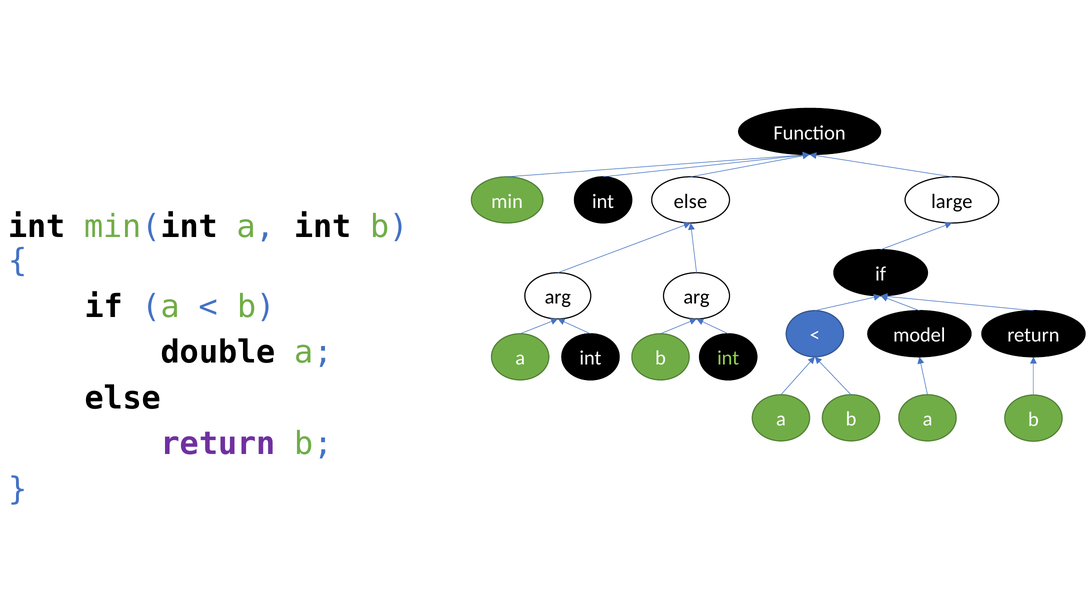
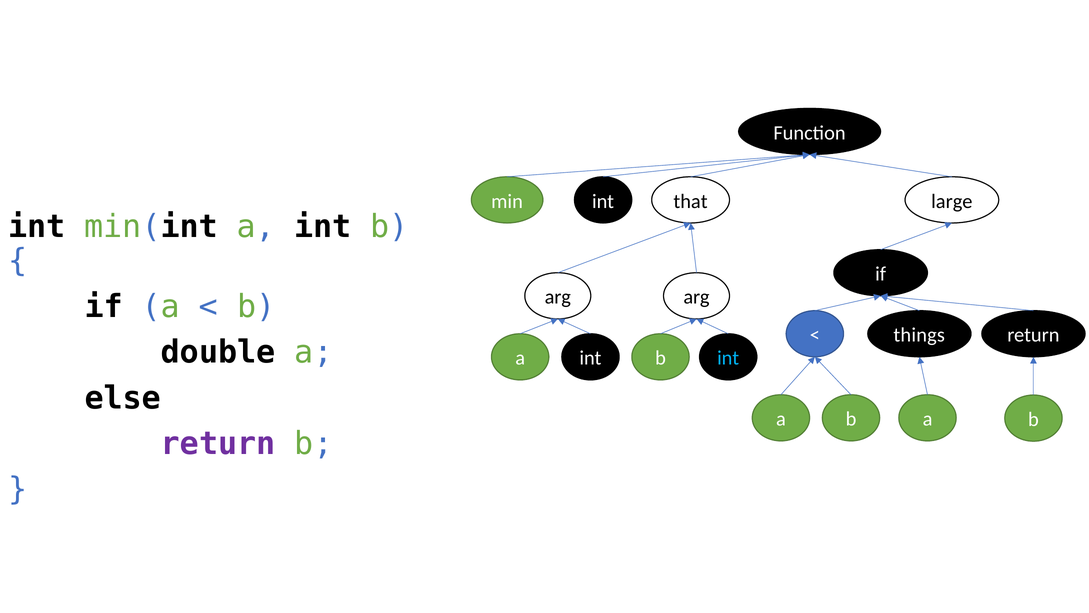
int else: else -> that
model: model -> things
int at (728, 358) colour: light green -> light blue
